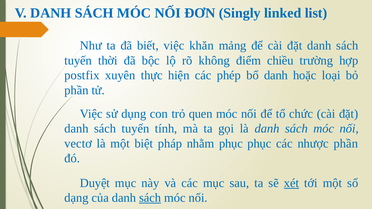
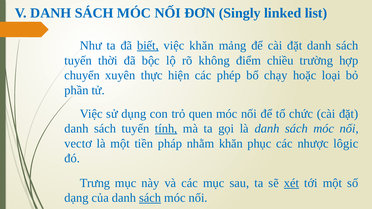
biết underline: none -> present
postfix: postfix -> chuyển
bổ danh: danh -> chạy
tính underline: none -> present
biệt: biệt -> tiền
nhằm phục: phục -> khăn
nhược phần: phần -> lôgic
Duyệt: Duyệt -> Trưng
